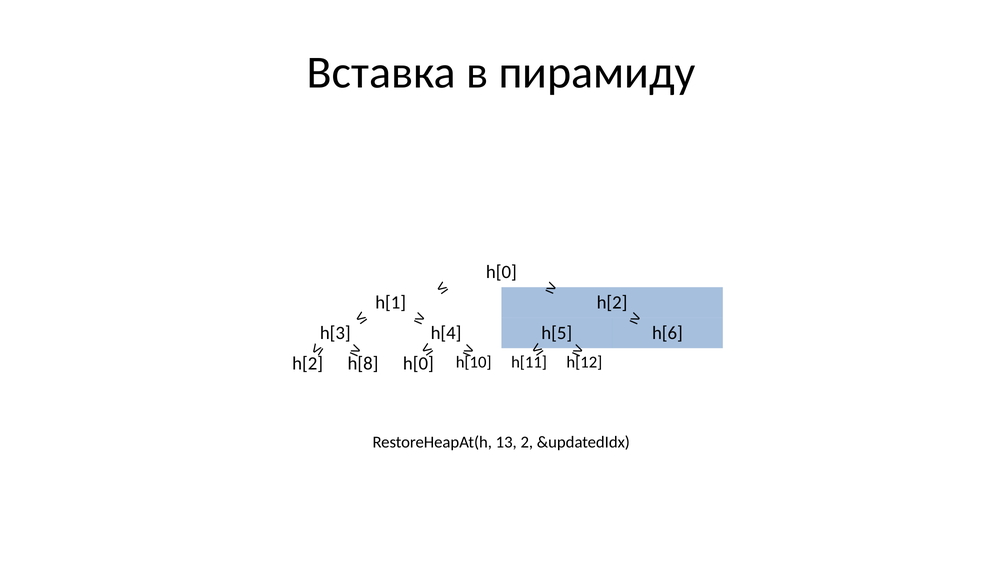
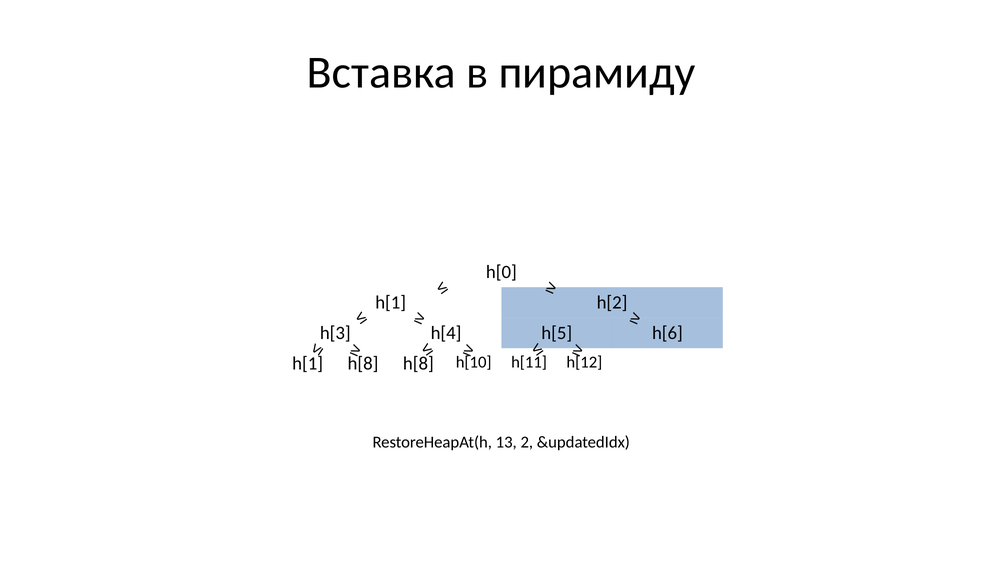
h[2 at (308, 364): h[2 -> h[1
h[8 h[0: h[0 -> h[8
